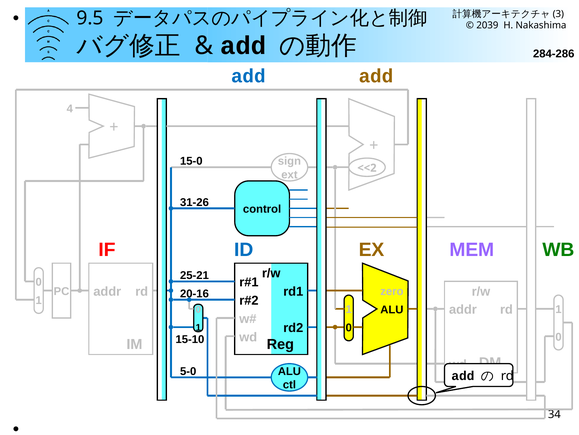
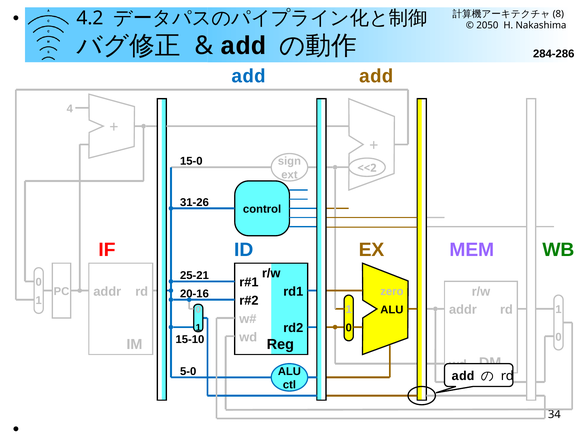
3: 3 -> 8
9.5: 9.5 -> 4.2
2039: 2039 -> 2050
